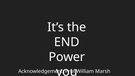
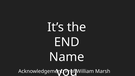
Power: Power -> Name
